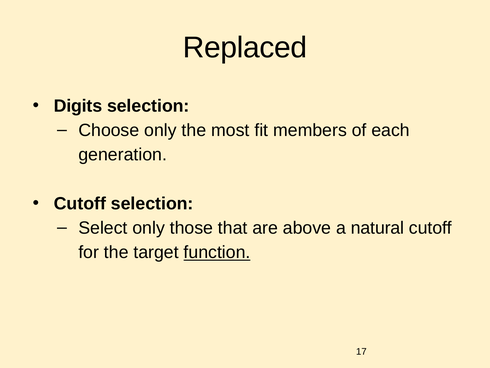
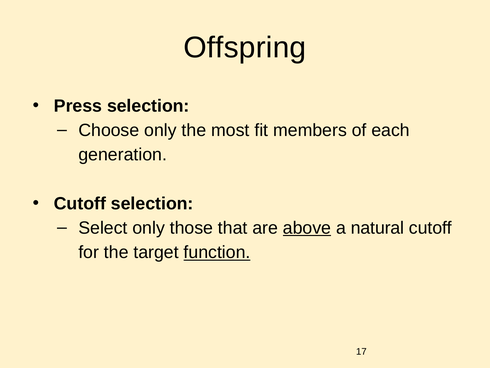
Replaced: Replaced -> Offspring
Digits: Digits -> Press
above underline: none -> present
